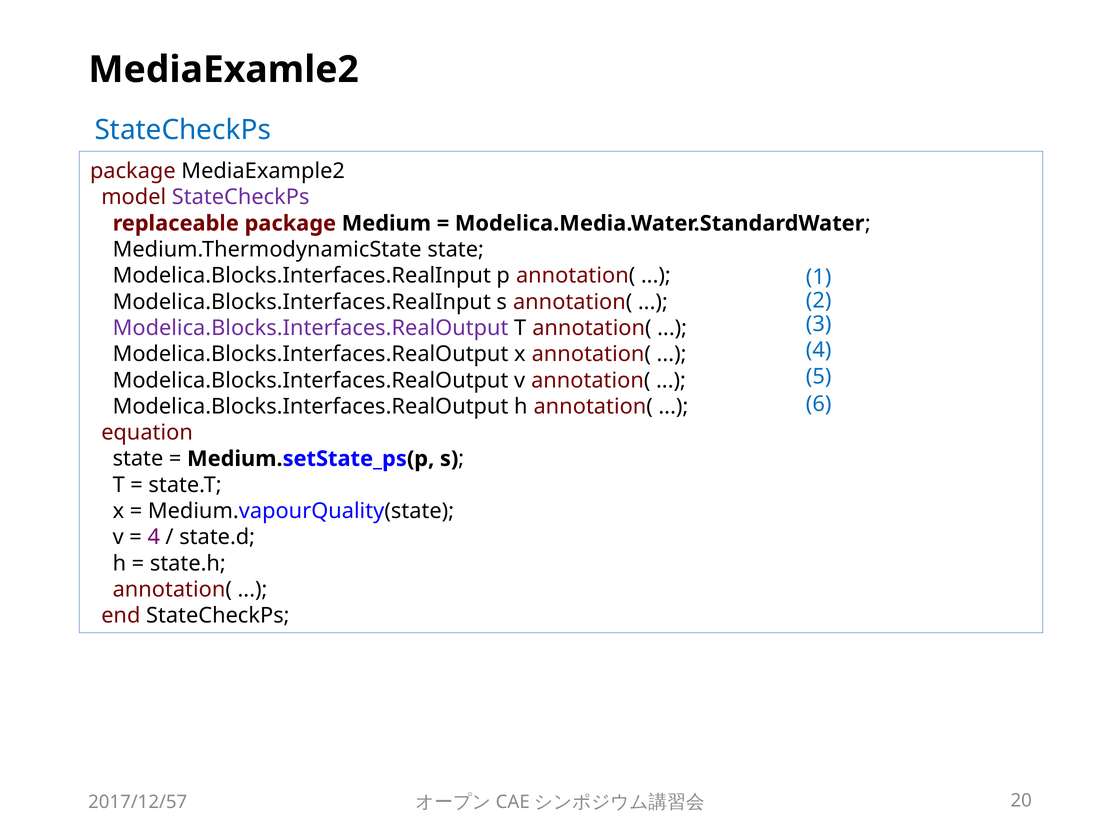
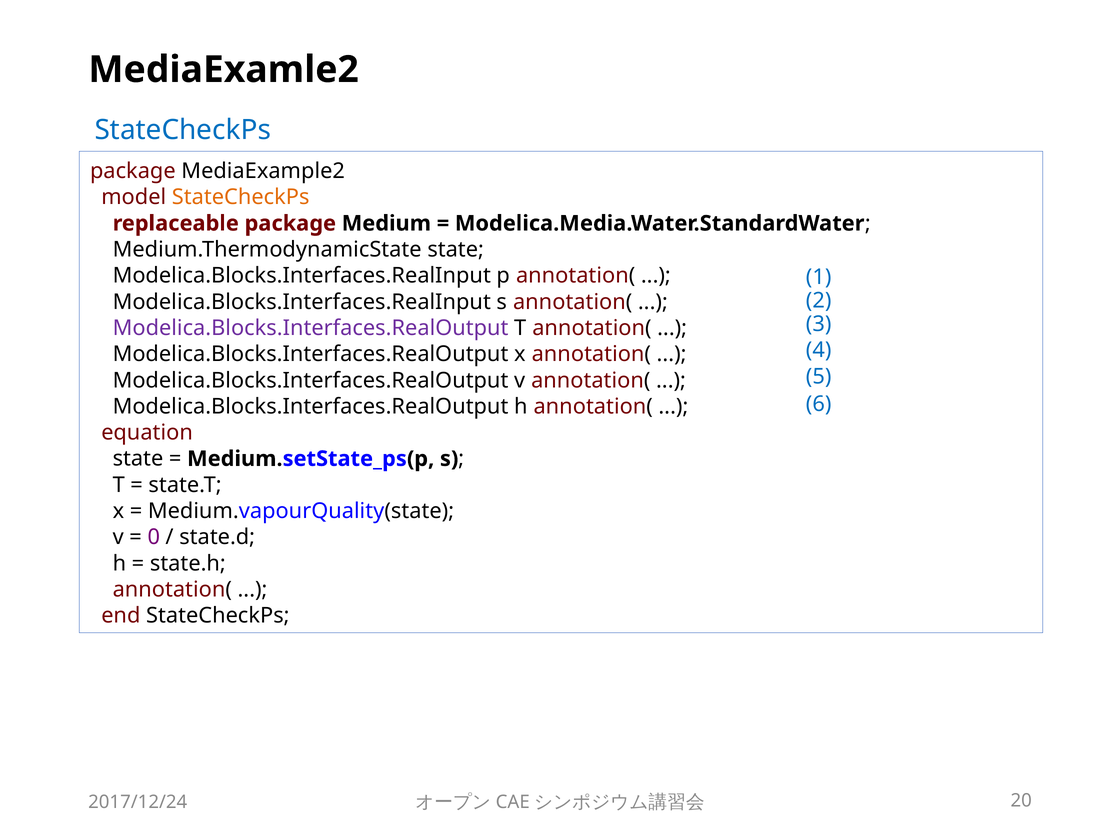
StateCheckPs at (241, 197) colour: purple -> orange
4 at (154, 537): 4 -> 0
2017/12/57: 2017/12/57 -> 2017/12/24
